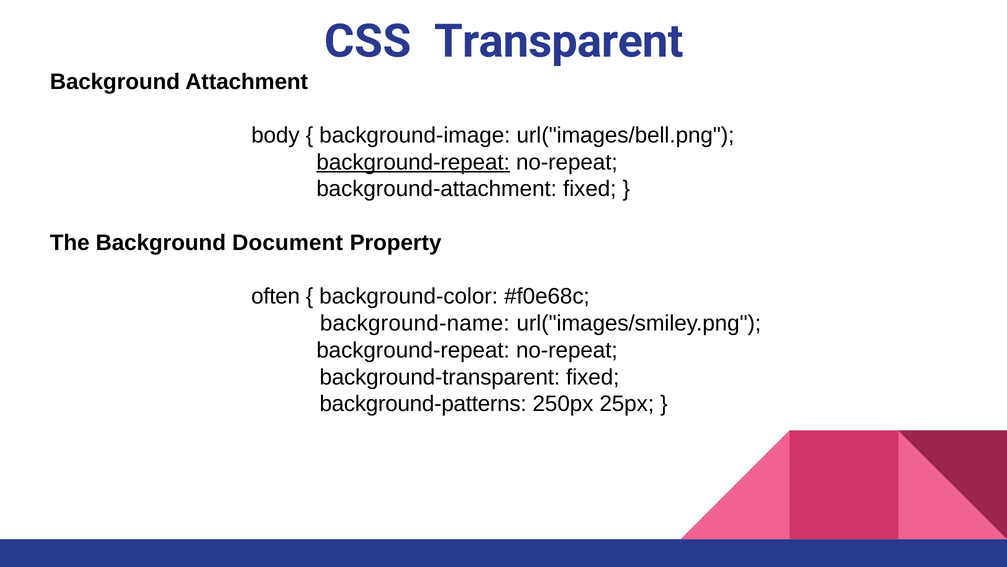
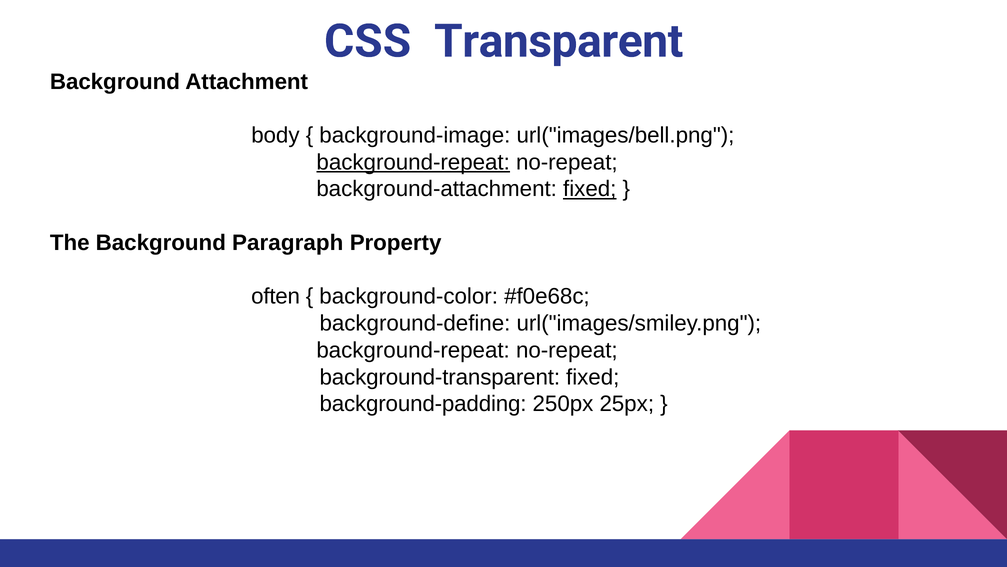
fixed at (590, 189) underline: none -> present
Document: Document -> Paragraph
background-name: background-name -> background-define
background-patterns: background-patterns -> background-padding
